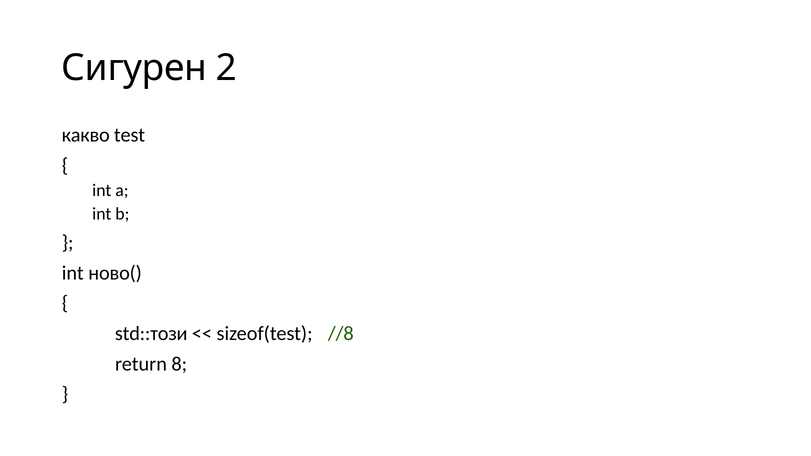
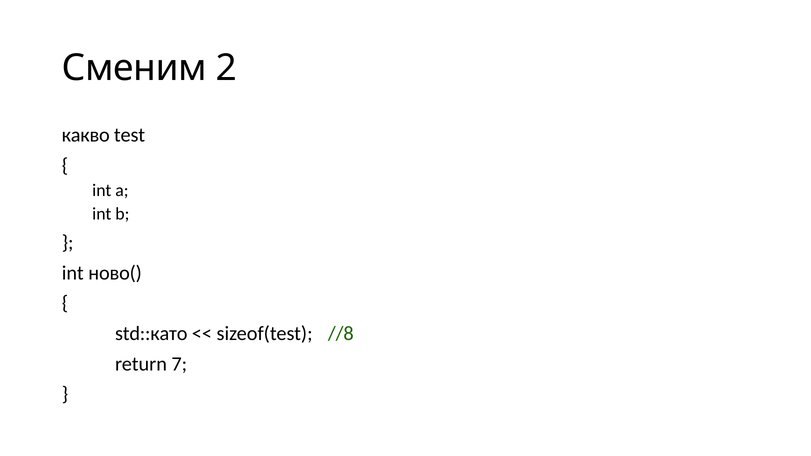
Сигурен: Сигурен -> Сменим
std::този: std::този -> std::като
8: 8 -> 7
